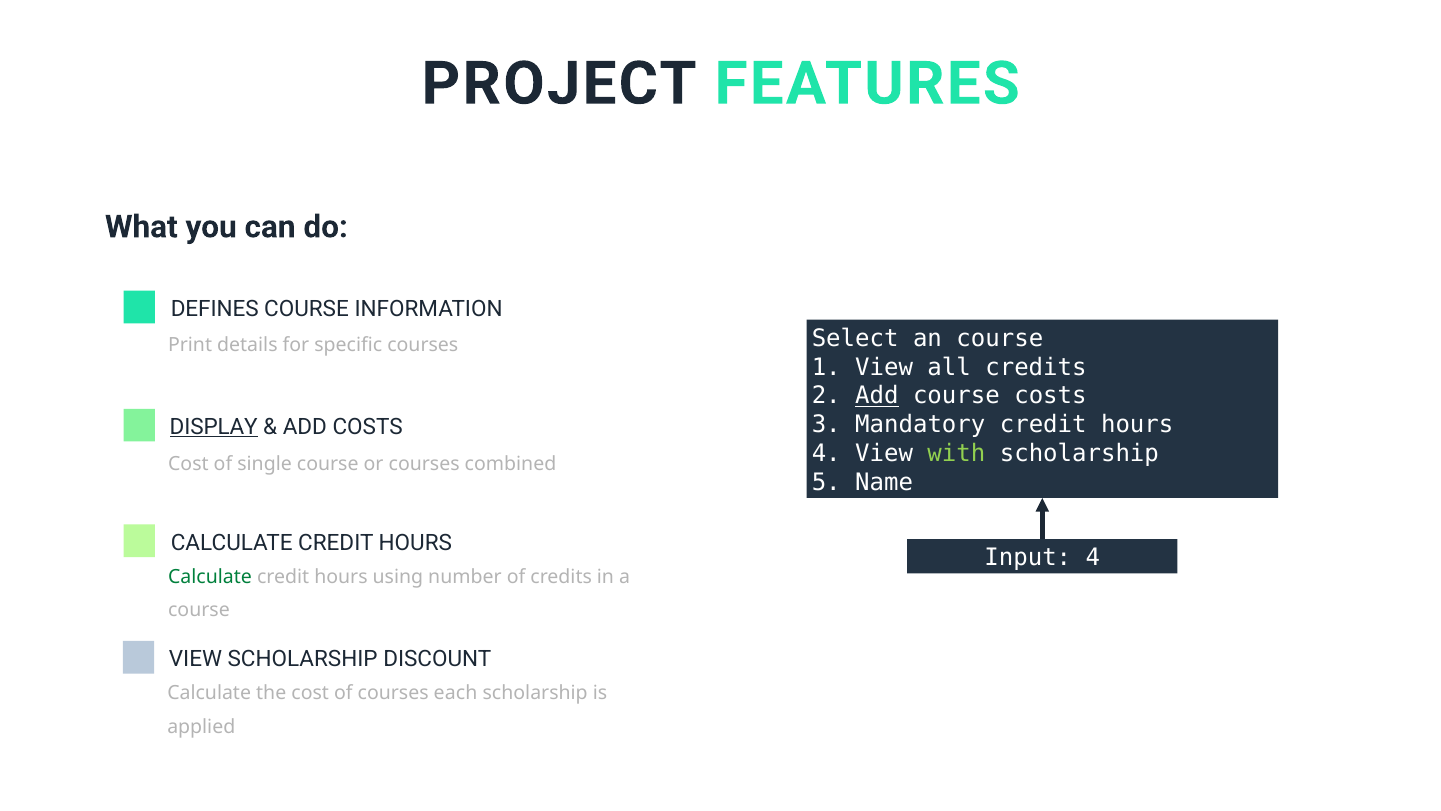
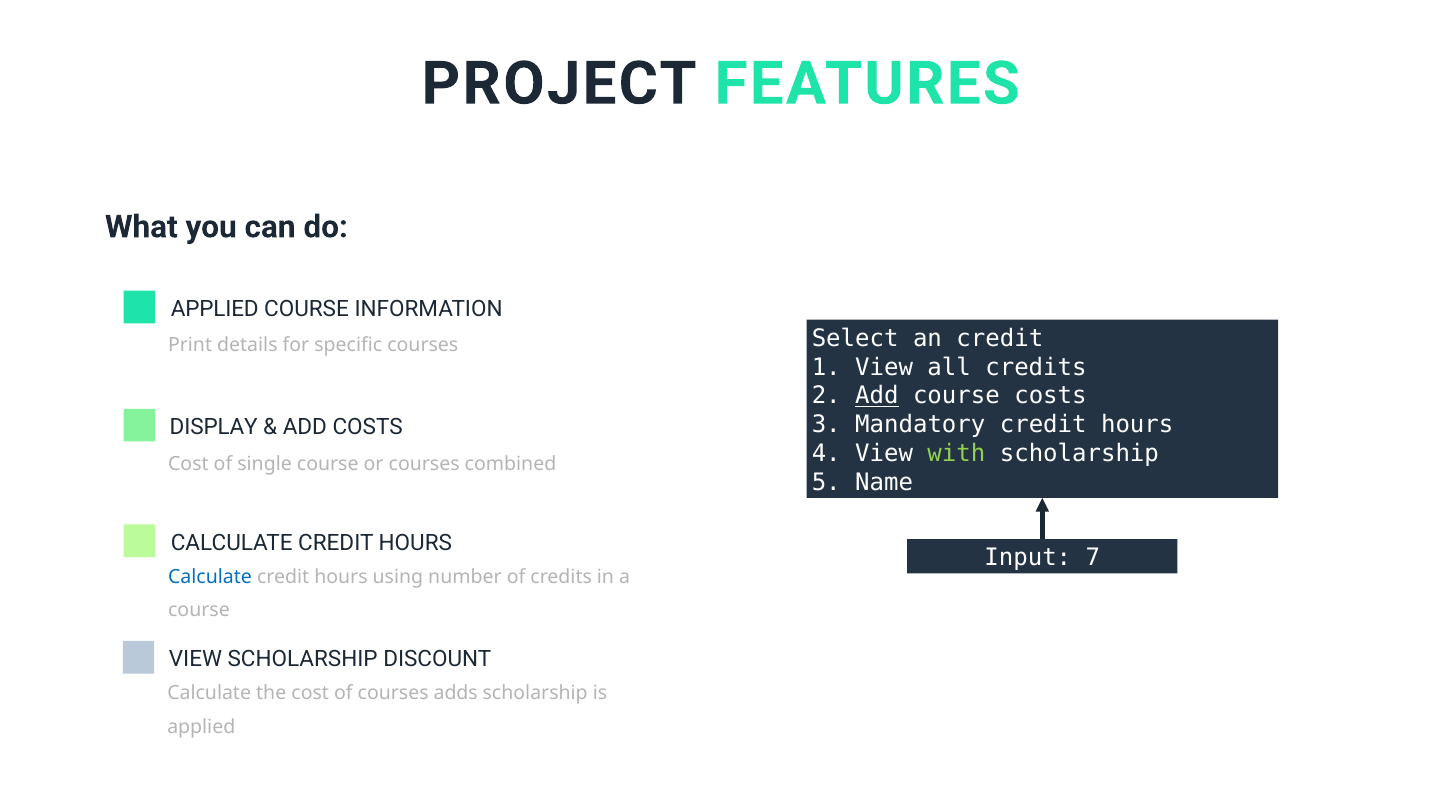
DEFINES at (215, 309): DEFINES -> APPLIED
an course: course -> credit
DISPLAY underline: present -> none
Input 4: 4 -> 7
Calculate at (210, 576) colour: green -> blue
each: each -> adds
